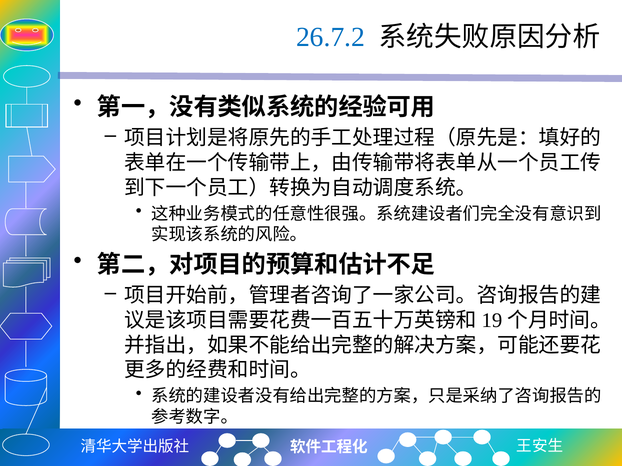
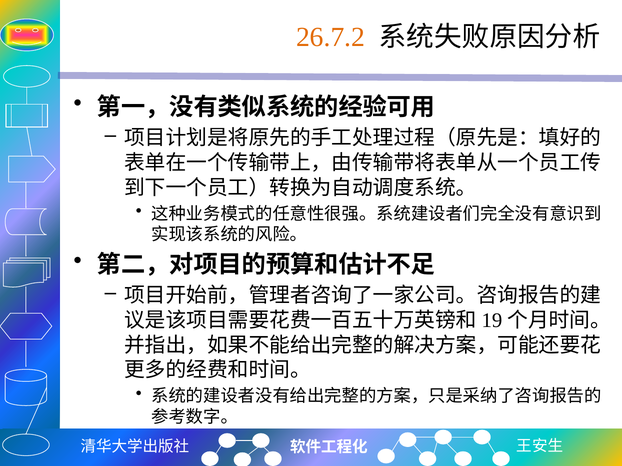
26.7.2 colour: blue -> orange
